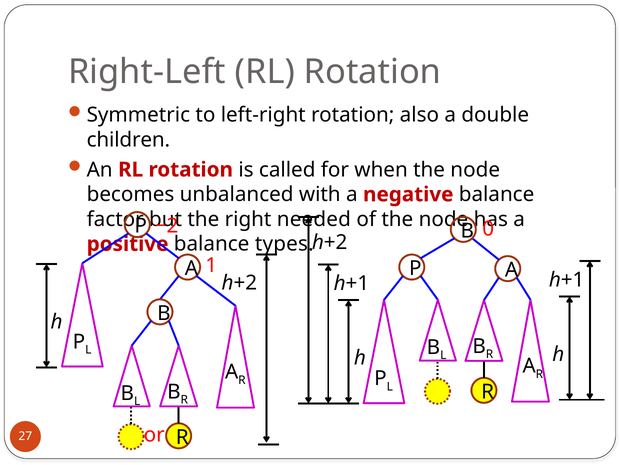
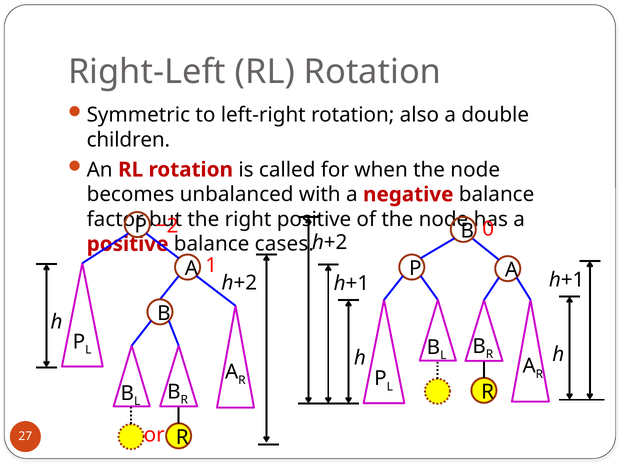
right needed: needed -> positive
types: types -> cases
